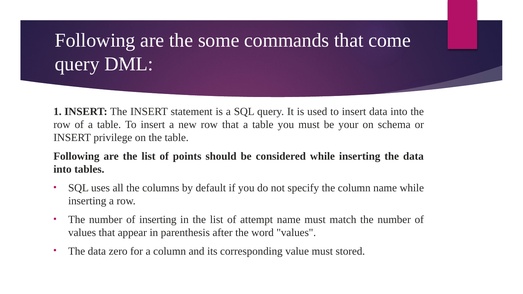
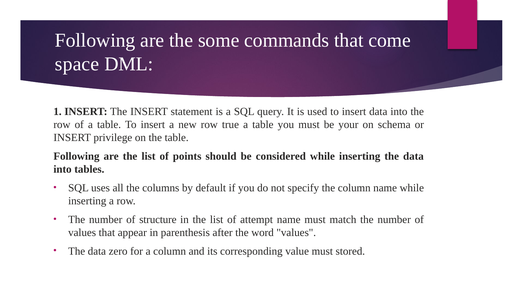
query at (77, 64): query -> space
row that: that -> true
of inserting: inserting -> structure
